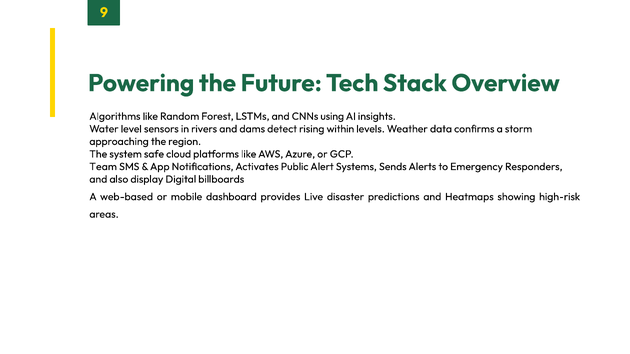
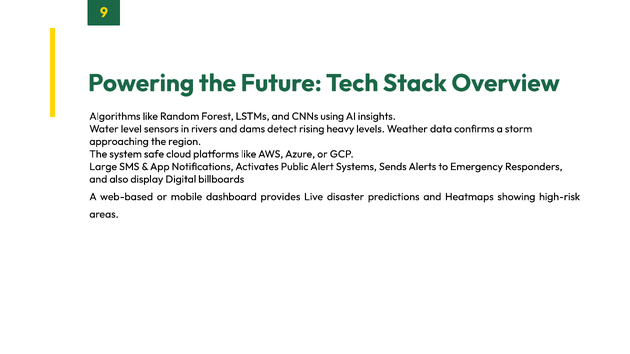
within: within -> heavy
Team: Team -> Large
